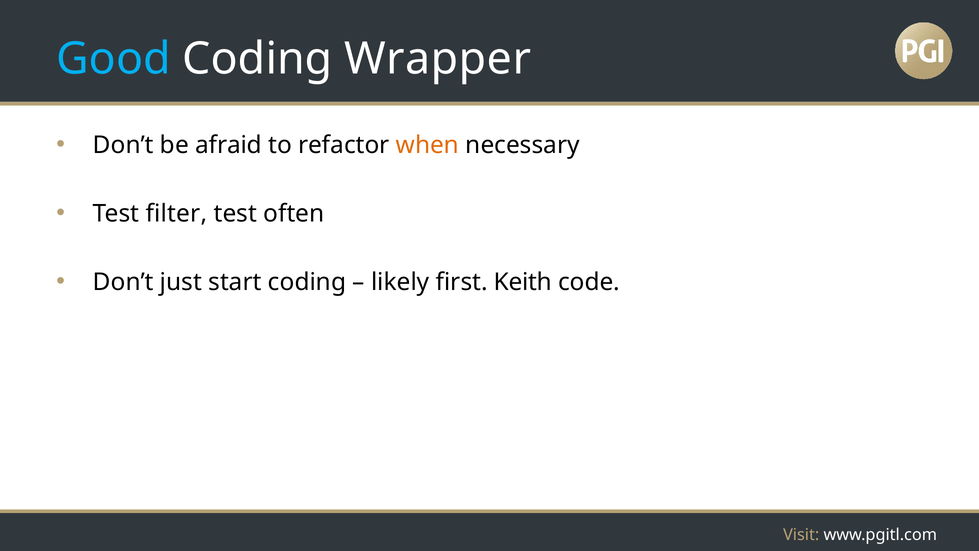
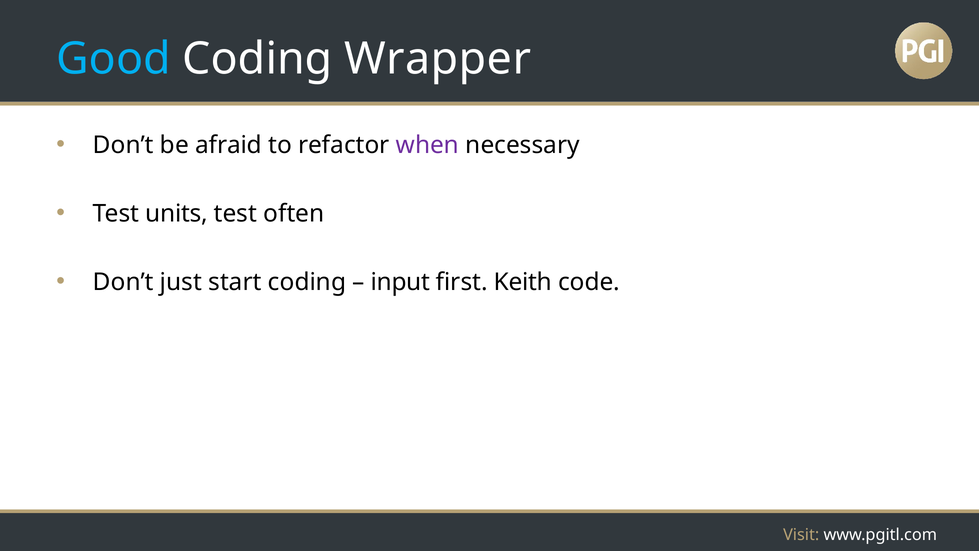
when colour: orange -> purple
filter: filter -> units
likely: likely -> input
